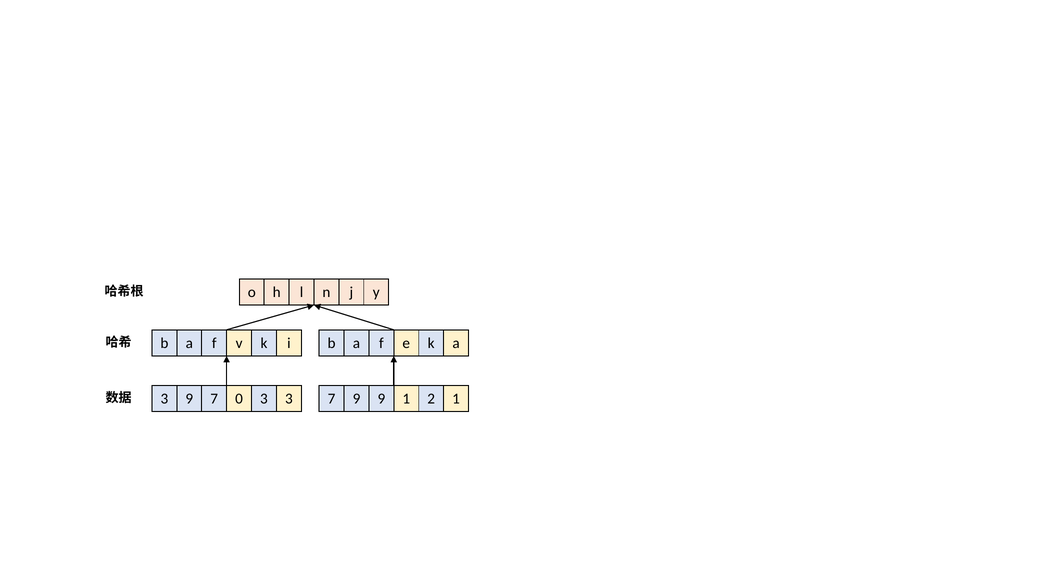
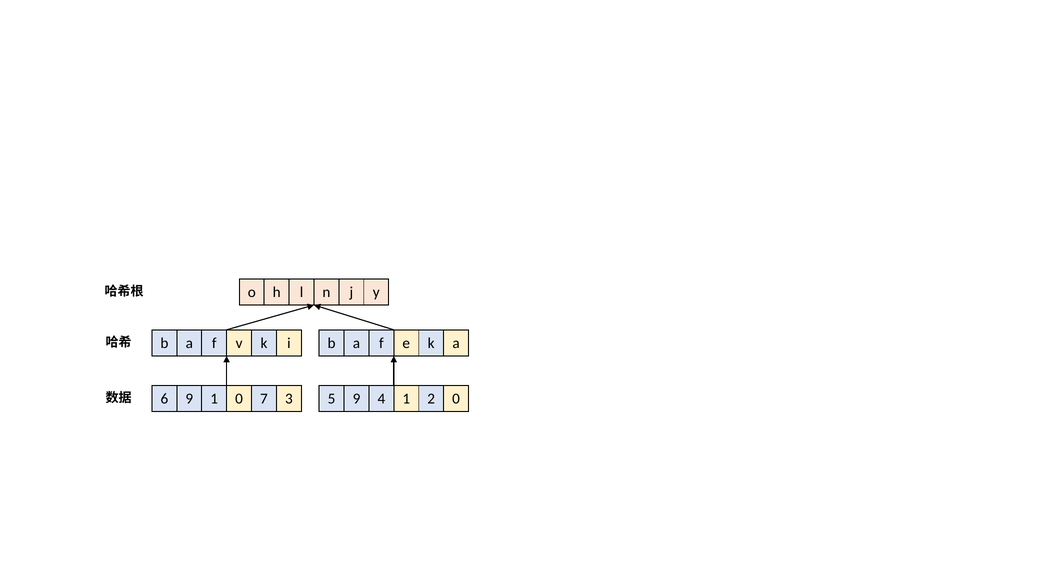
3 at (164, 399): 3 -> 6
9 7: 7 -> 1
0 3: 3 -> 7
3 7: 7 -> 5
9 9: 9 -> 4
2 1: 1 -> 0
